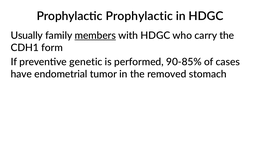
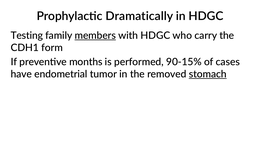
Prophylactic Prophylactic: Prophylactic -> Dramatically
Usually: Usually -> Testing
genetic: genetic -> months
90-85%: 90-85% -> 90-15%
stomach underline: none -> present
